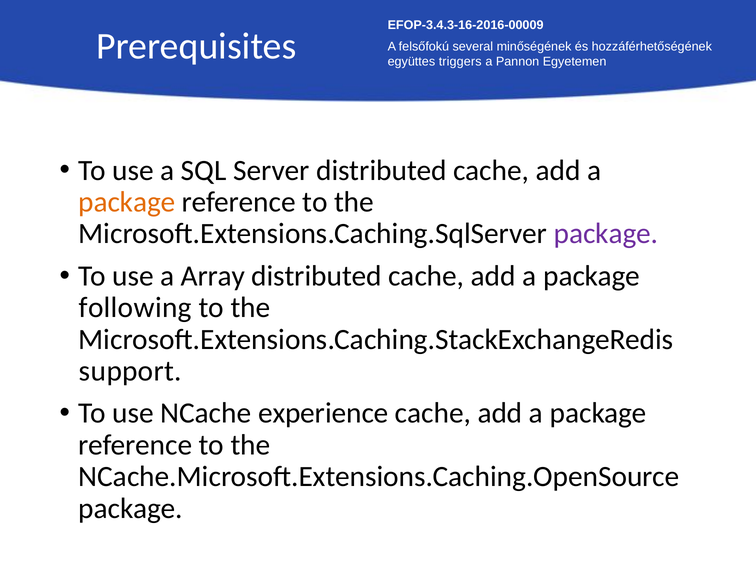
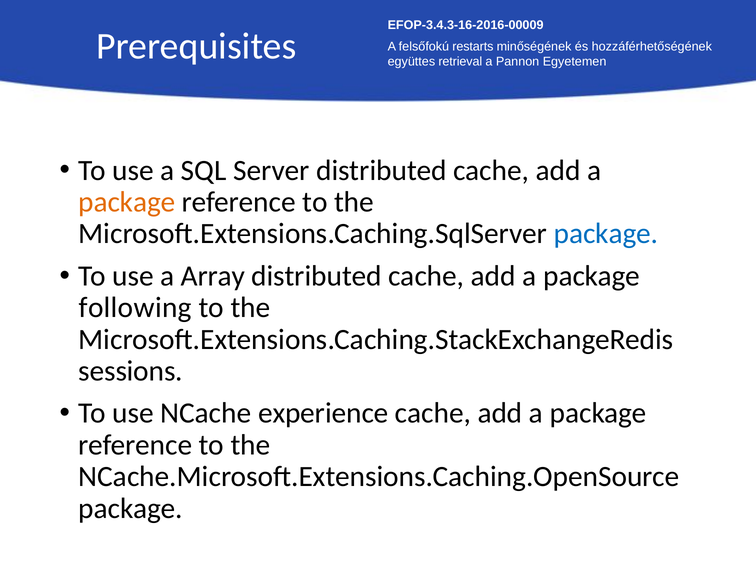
several: several -> restarts
triggers: triggers -> retrieval
package at (606, 234) colour: purple -> blue
support: support -> sessions
